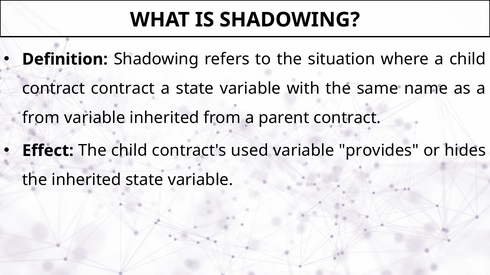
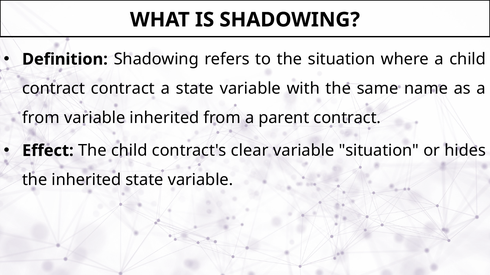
used: used -> clear
variable provides: provides -> situation
